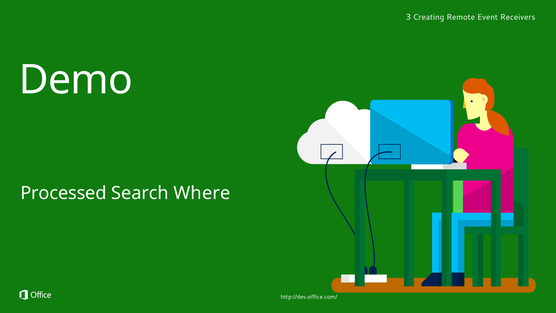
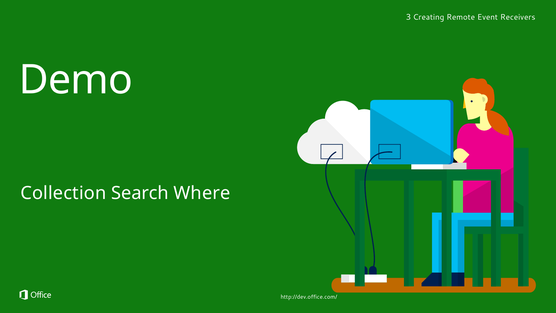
Processed: Processed -> Collection
